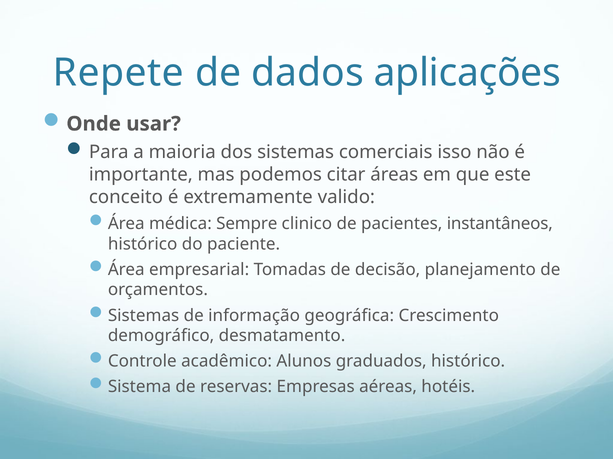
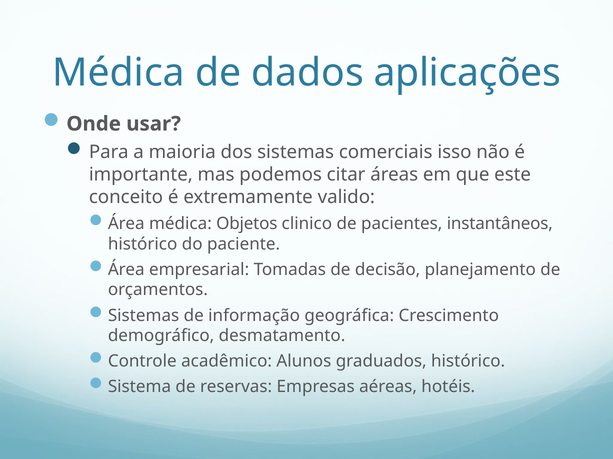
Repete at (118, 73): Repete -> Médica
Sempre: Sempre -> Objetos
